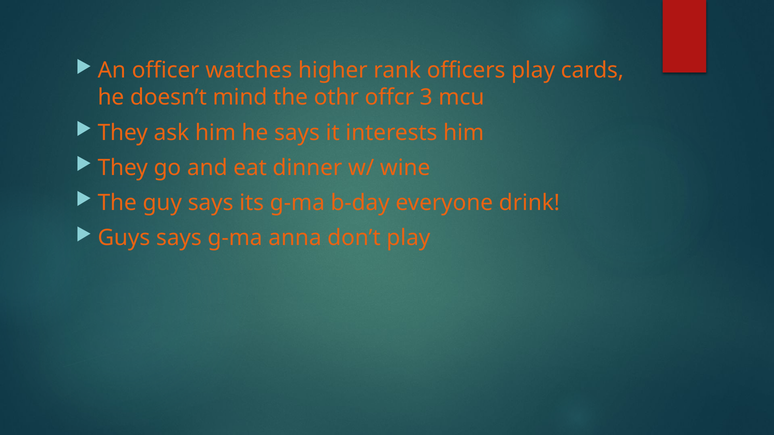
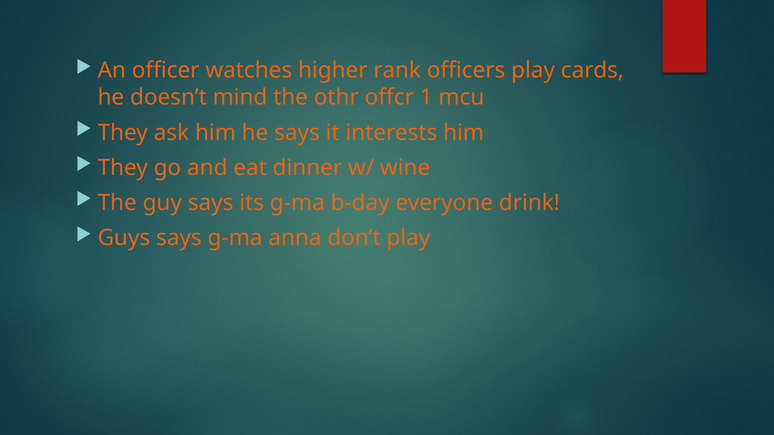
3: 3 -> 1
